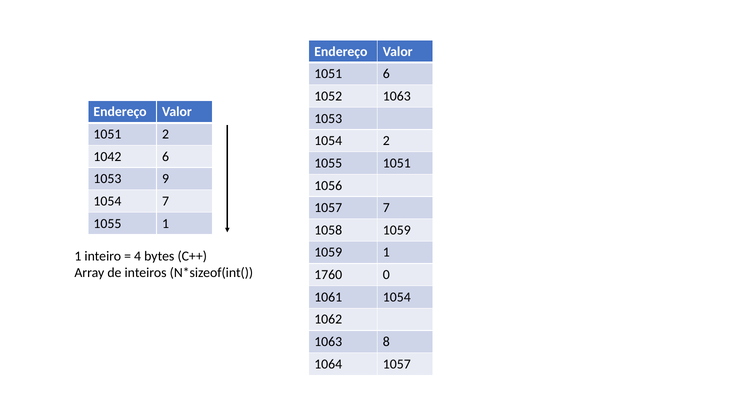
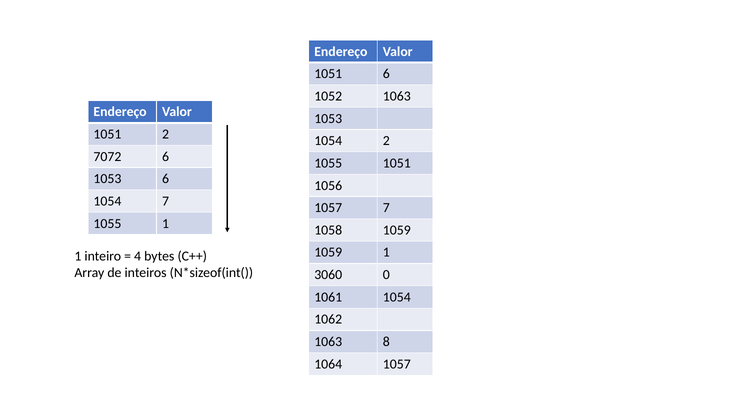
1042: 1042 -> 7072
1053 9: 9 -> 6
1760: 1760 -> 3060
